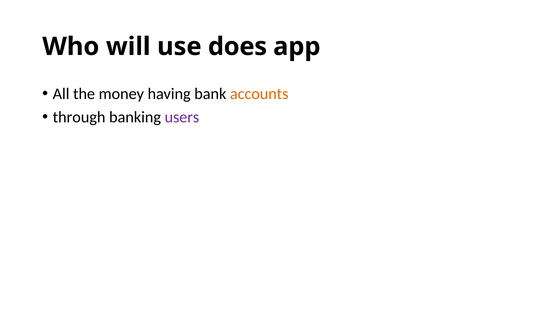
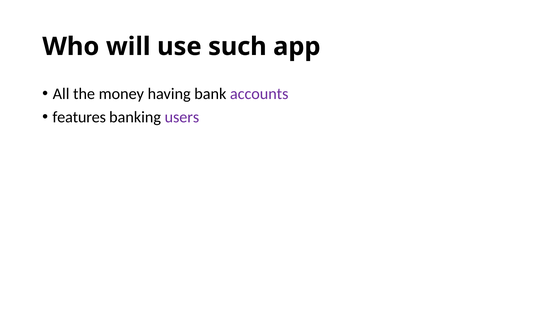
does: does -> such
accounts colour: orange -> purple
through: through -> features
